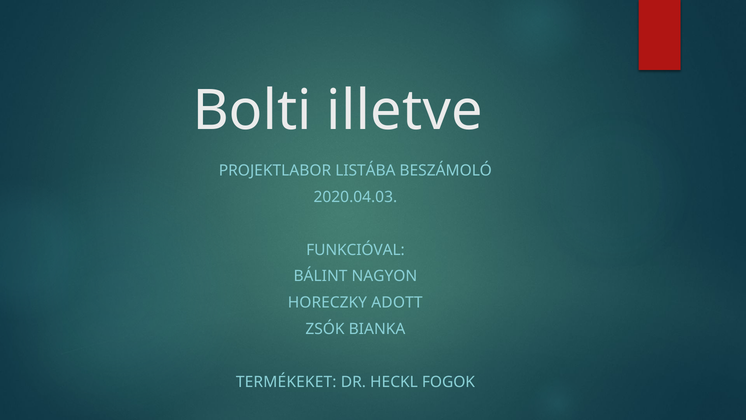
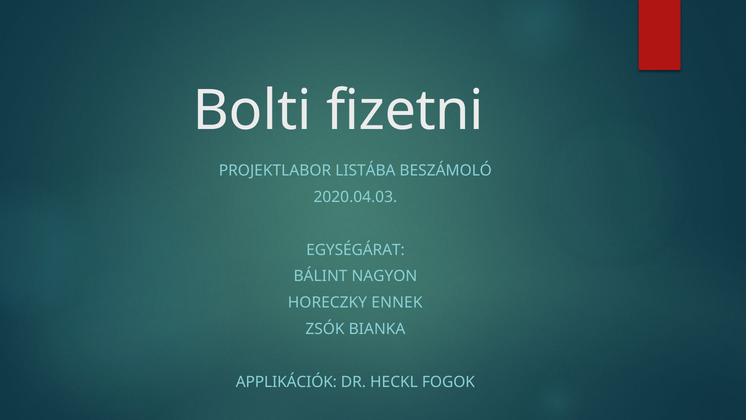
illetve: illetve -> fizetni
FUNKCIÓVAL: FUNKCIÓVAL -> EGYSÉGÁRAT
ADOTT: ADOTT -> ENNEK
TERMÉKEKET: TERMÉKEKET -> APPLIKÁCIÓK
